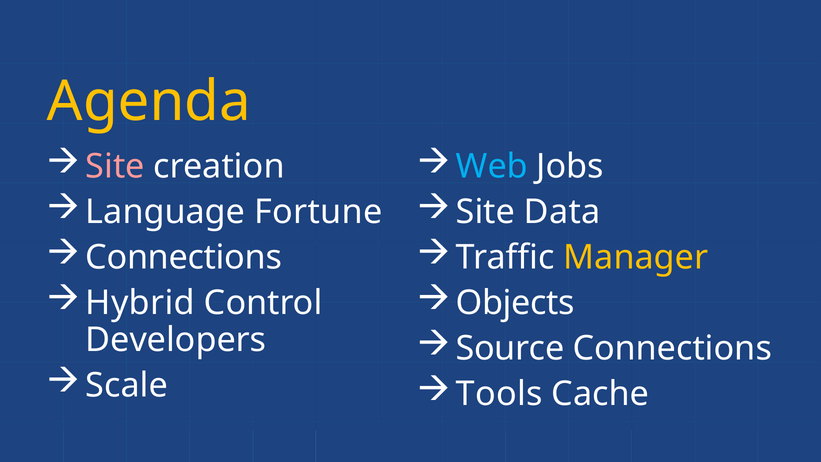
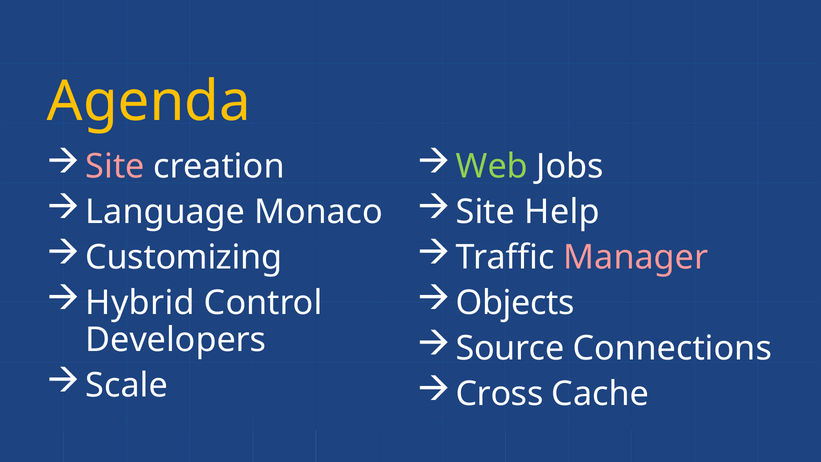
Web colour: light blue -> light green
Fortune: Fortune -> Monaco
Data: Data -> Help
Connections at (184, 257): Connections -> Customizing
Manager colour: yellow -> pink
Tools: Tools -> Cross
